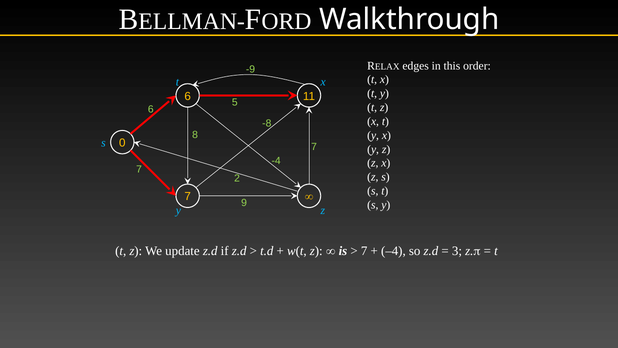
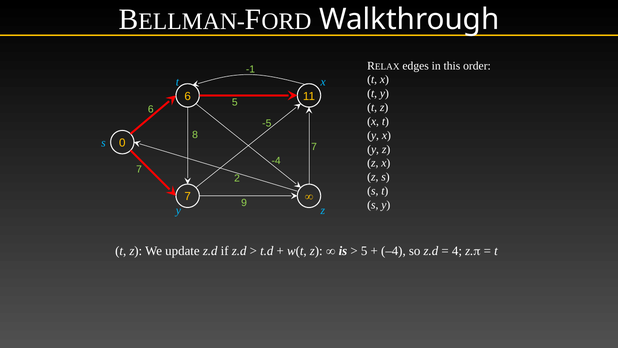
-9: -9 -> -1
-8: -8 -> -5
7 at (364, 251): 7 -> 5
3: 3 -> 4
